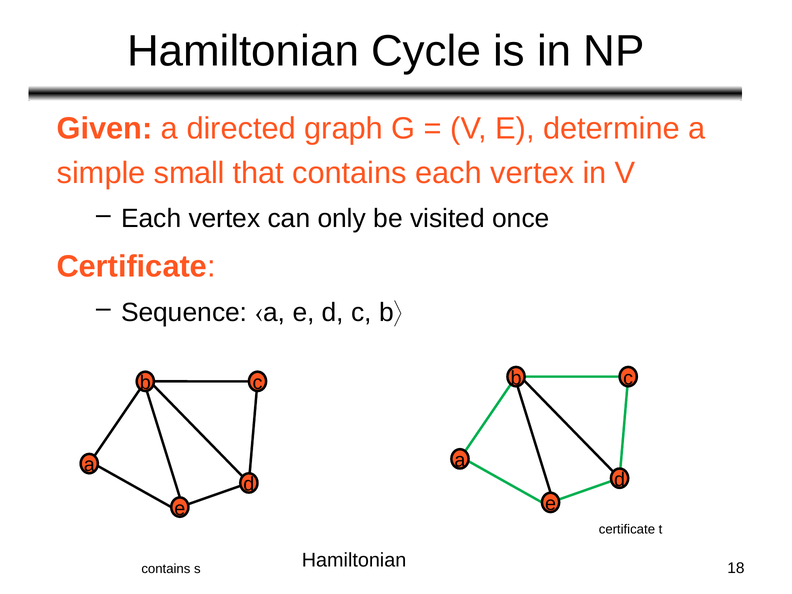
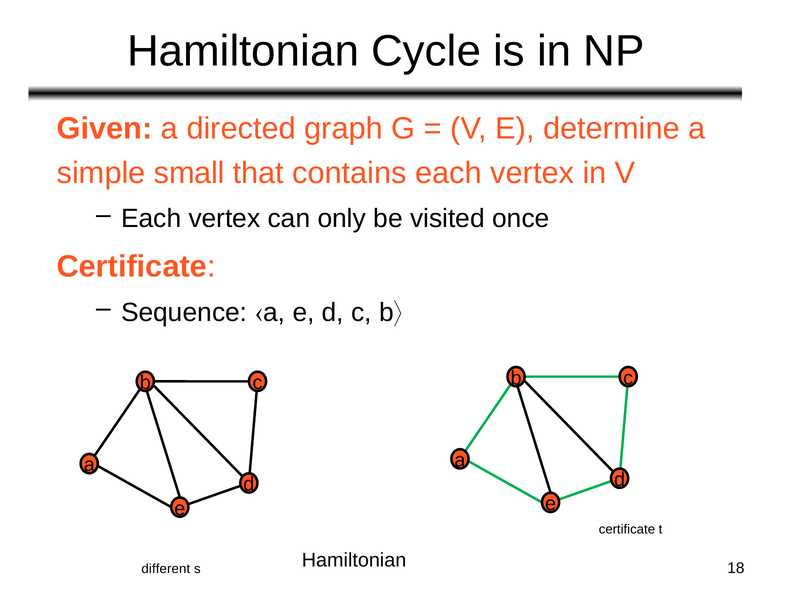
contains at (166, 569): contains -> different
